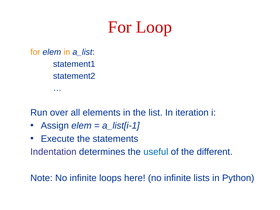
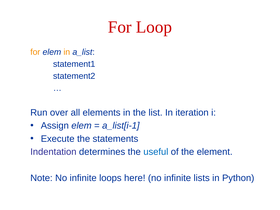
different: different -> element
